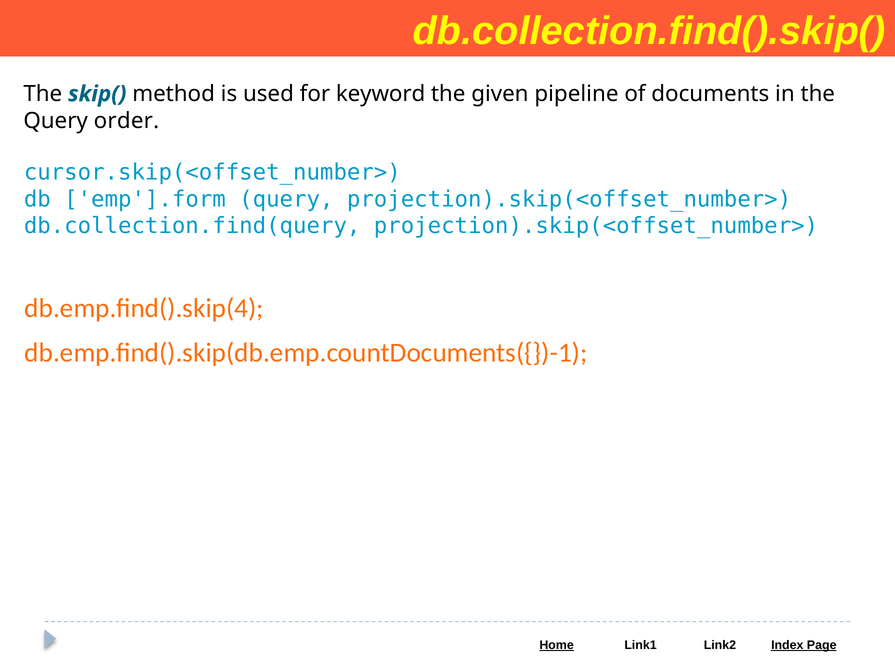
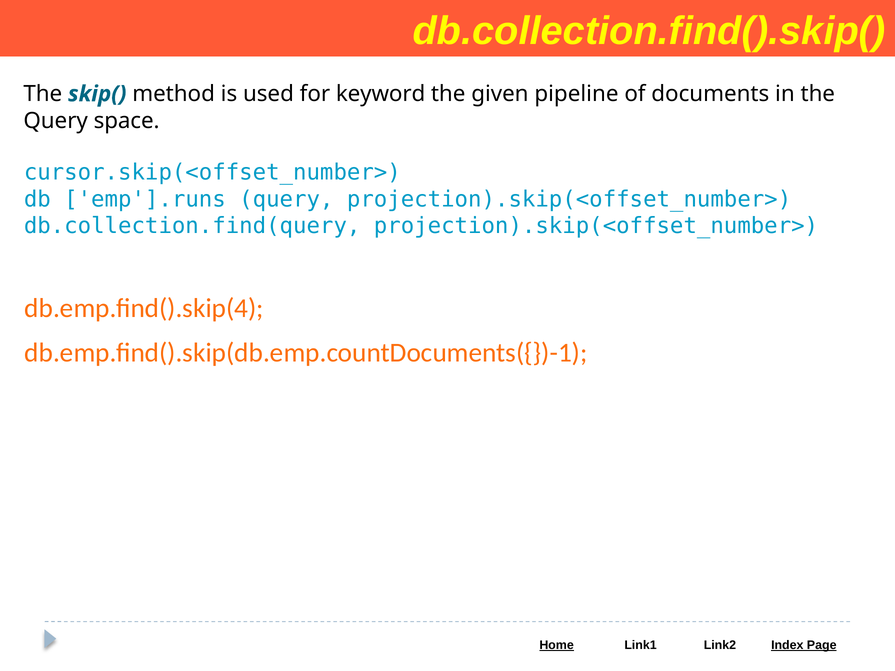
order: order -> space
emp'].form: emp'].form -> emp'].runs
